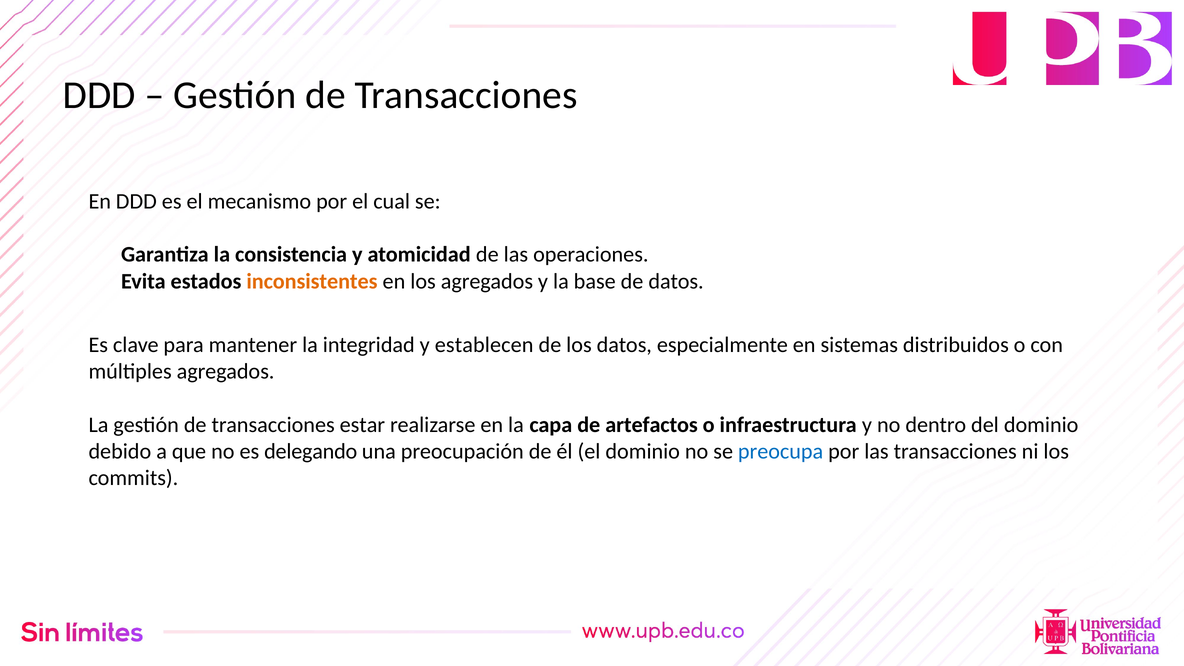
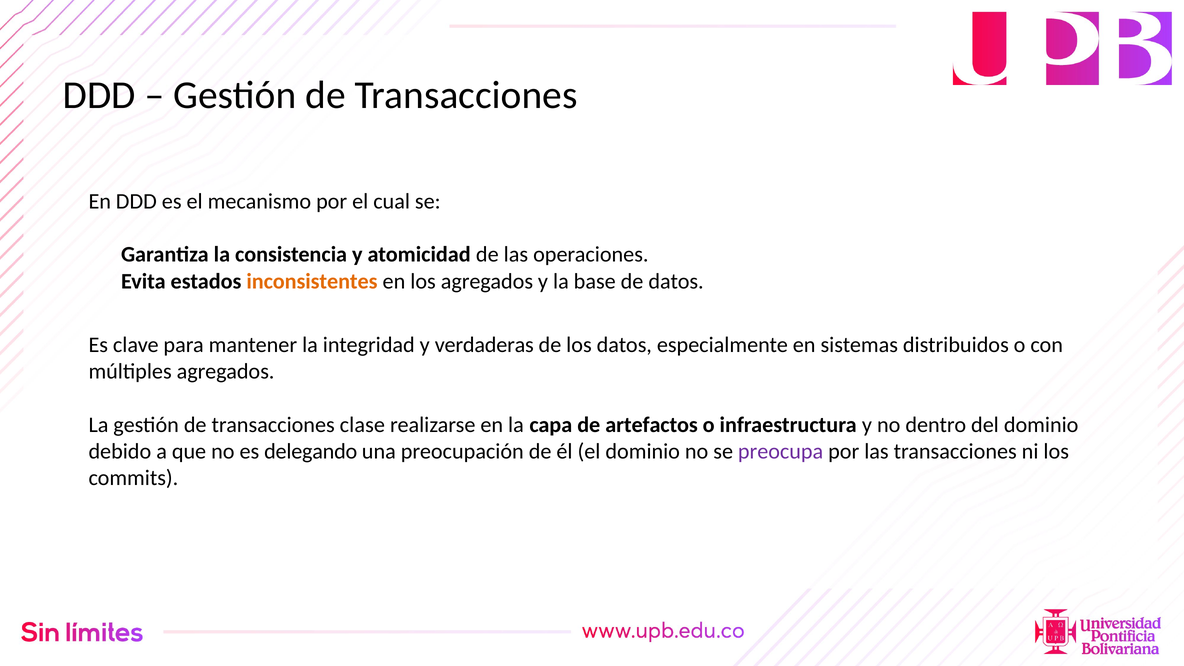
establecen: establecen -> verdaderas
estar: estar -> clase
preocupa colour: blue -> purple
